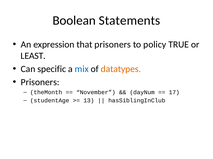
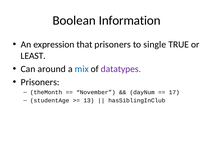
Statements: Statements -> Information
policy: policy -> single
specific: specific -> around
datatypes colour: orange -> purple
